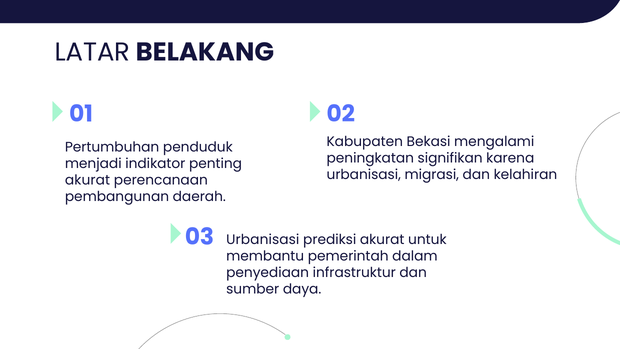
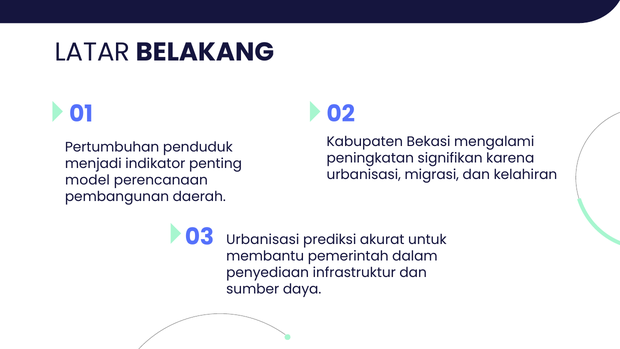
akurat at (87, 180): akurat -> model
